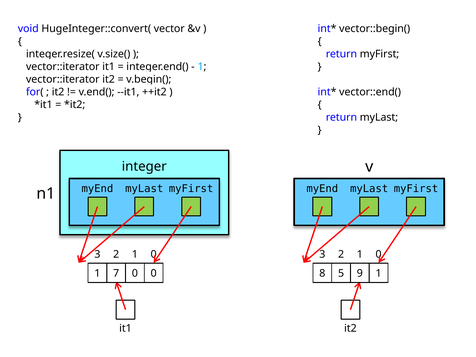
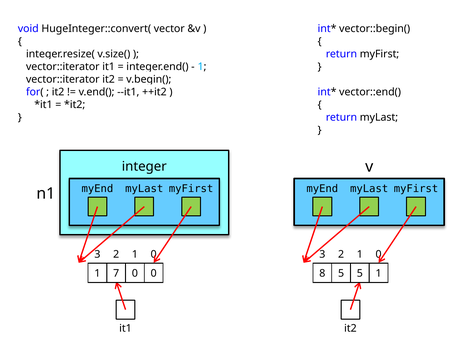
5 9: 9 -> 5
